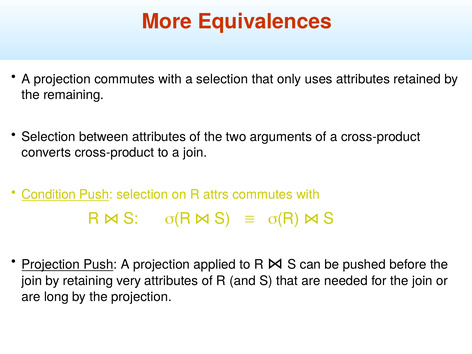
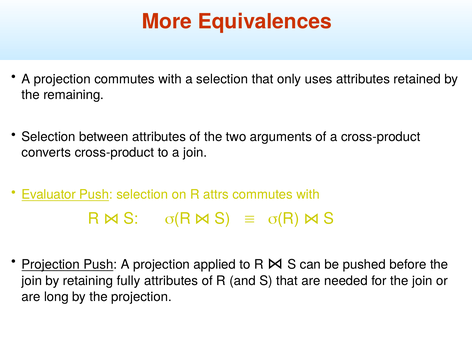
Condition: Condition -> Evaluator
very: very -> fully
